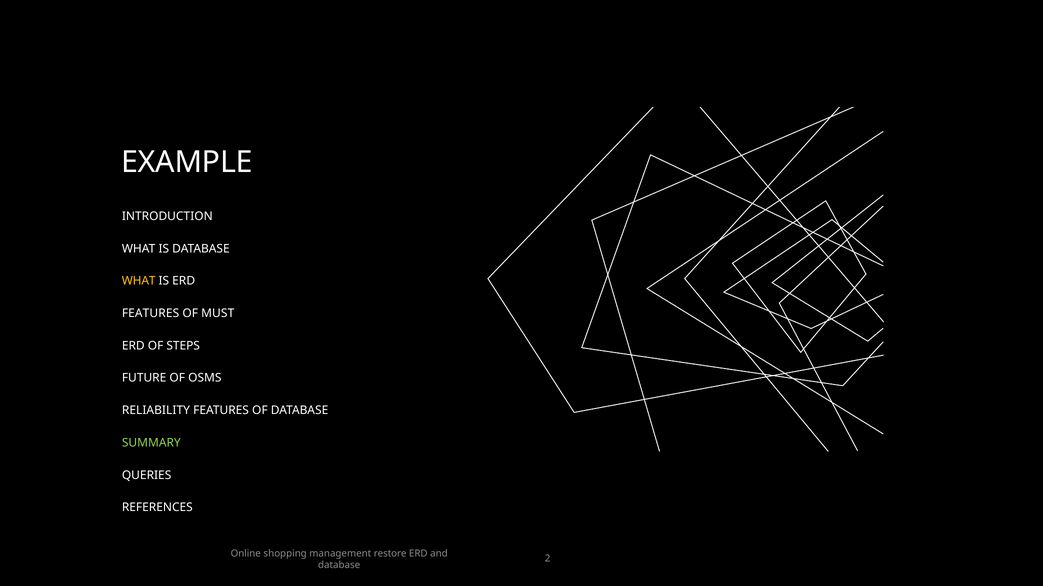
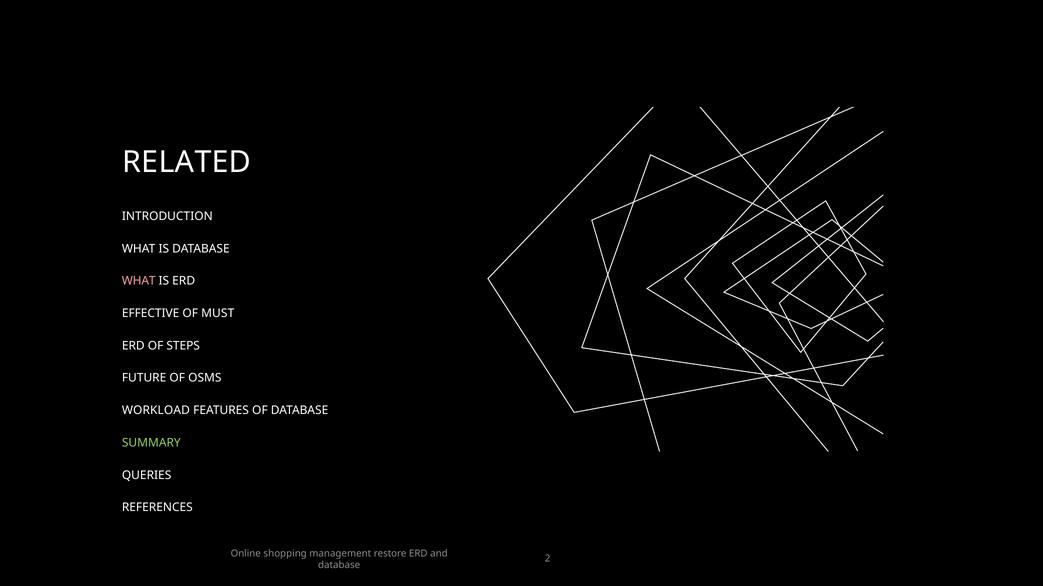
EXAMPLE: EXAMPLE -> RELATED
WHAT at (139, 281) colour: yellow -> pink
FEATURES at (151, 314): FEATURES -> EFFECTIVE
RELIABILITY: RELIABILITY -> WORKLOAD
